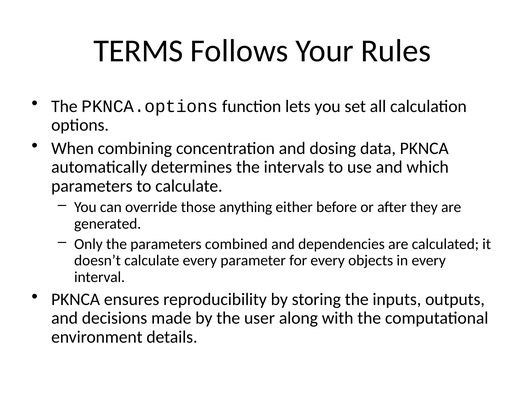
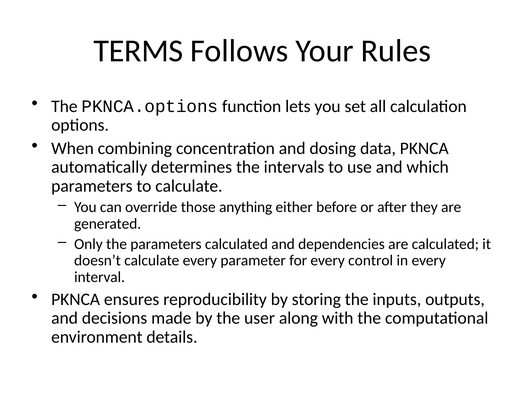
parameters combined: combined -> calculated
objects: objects -> control
